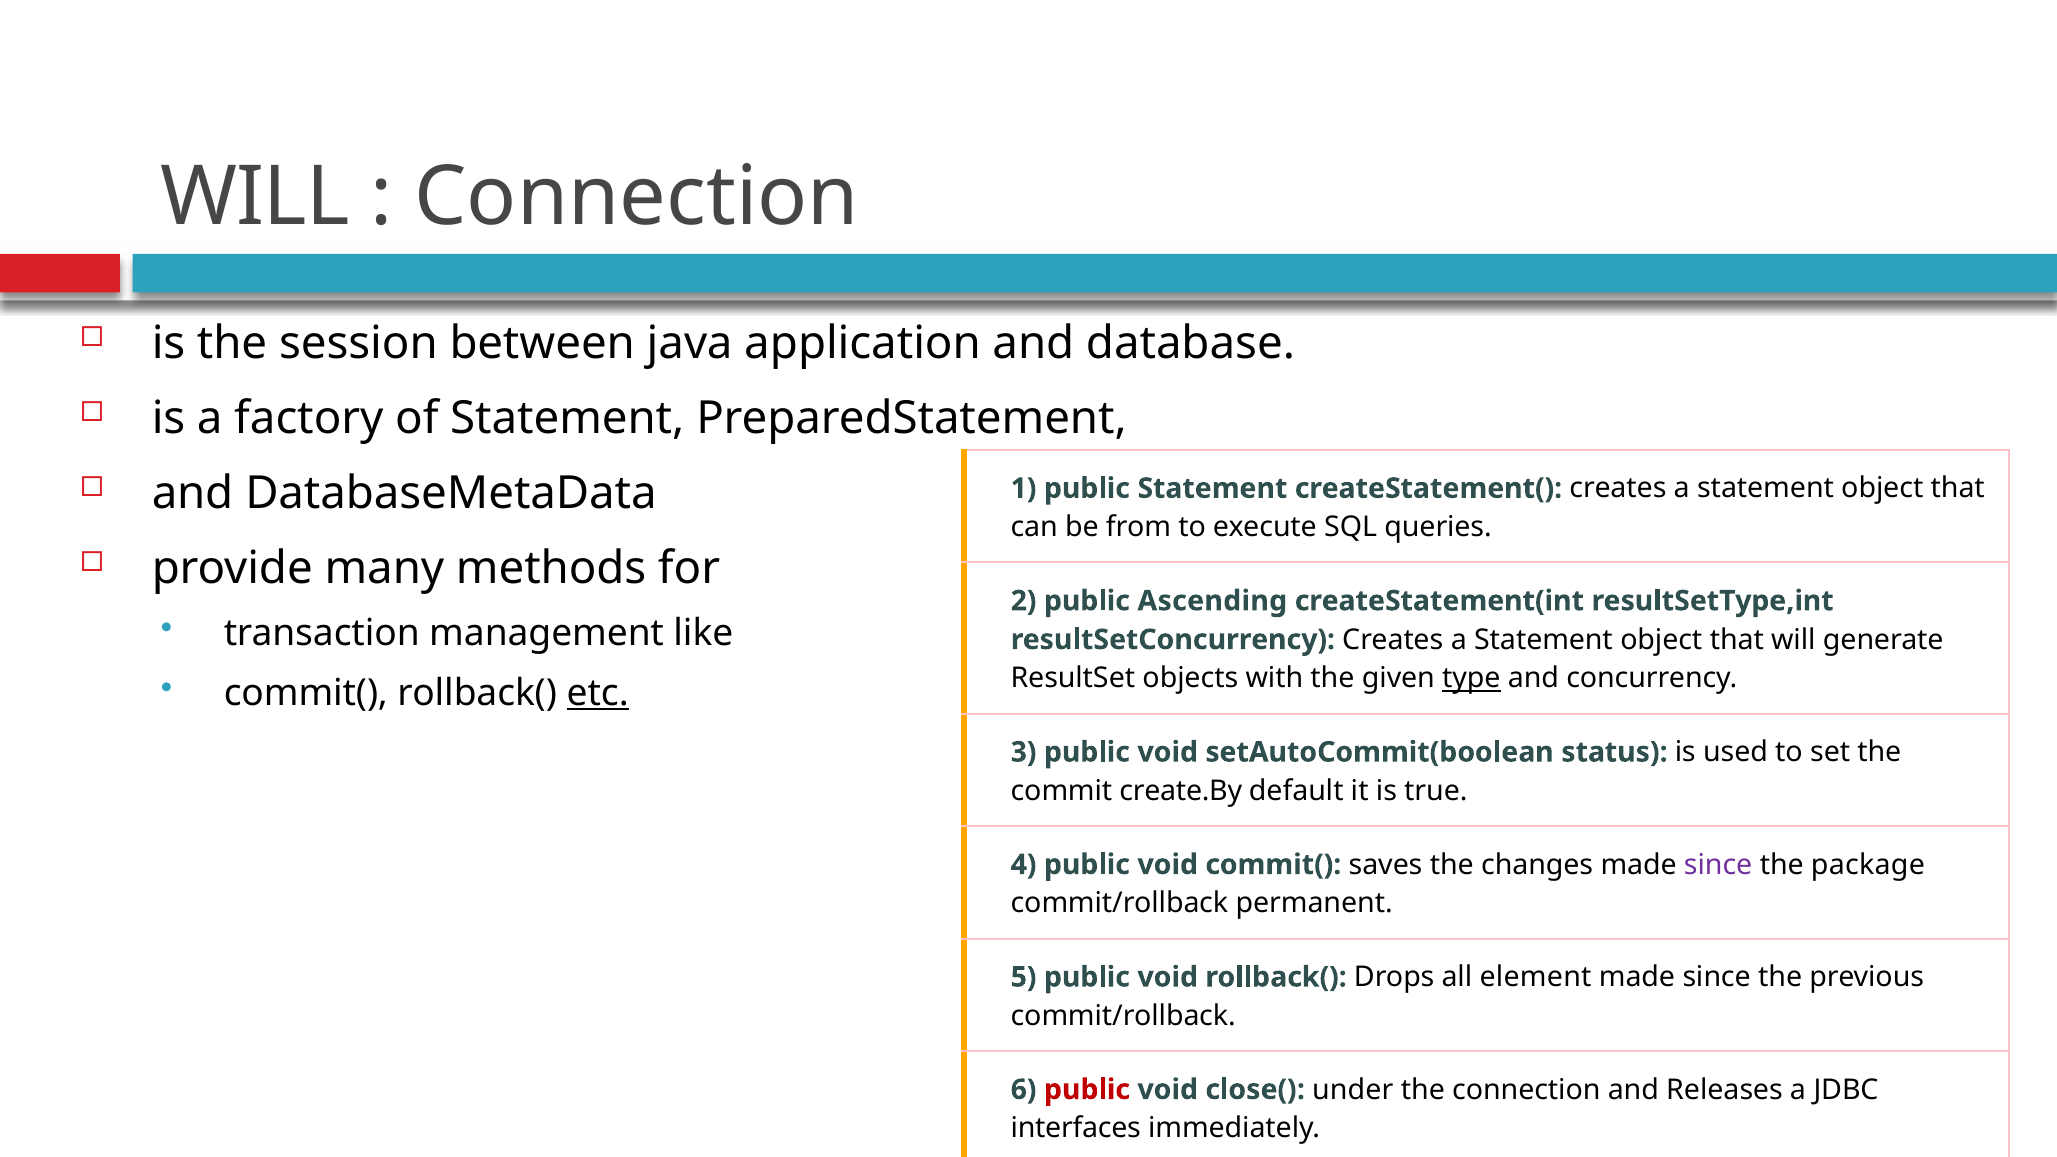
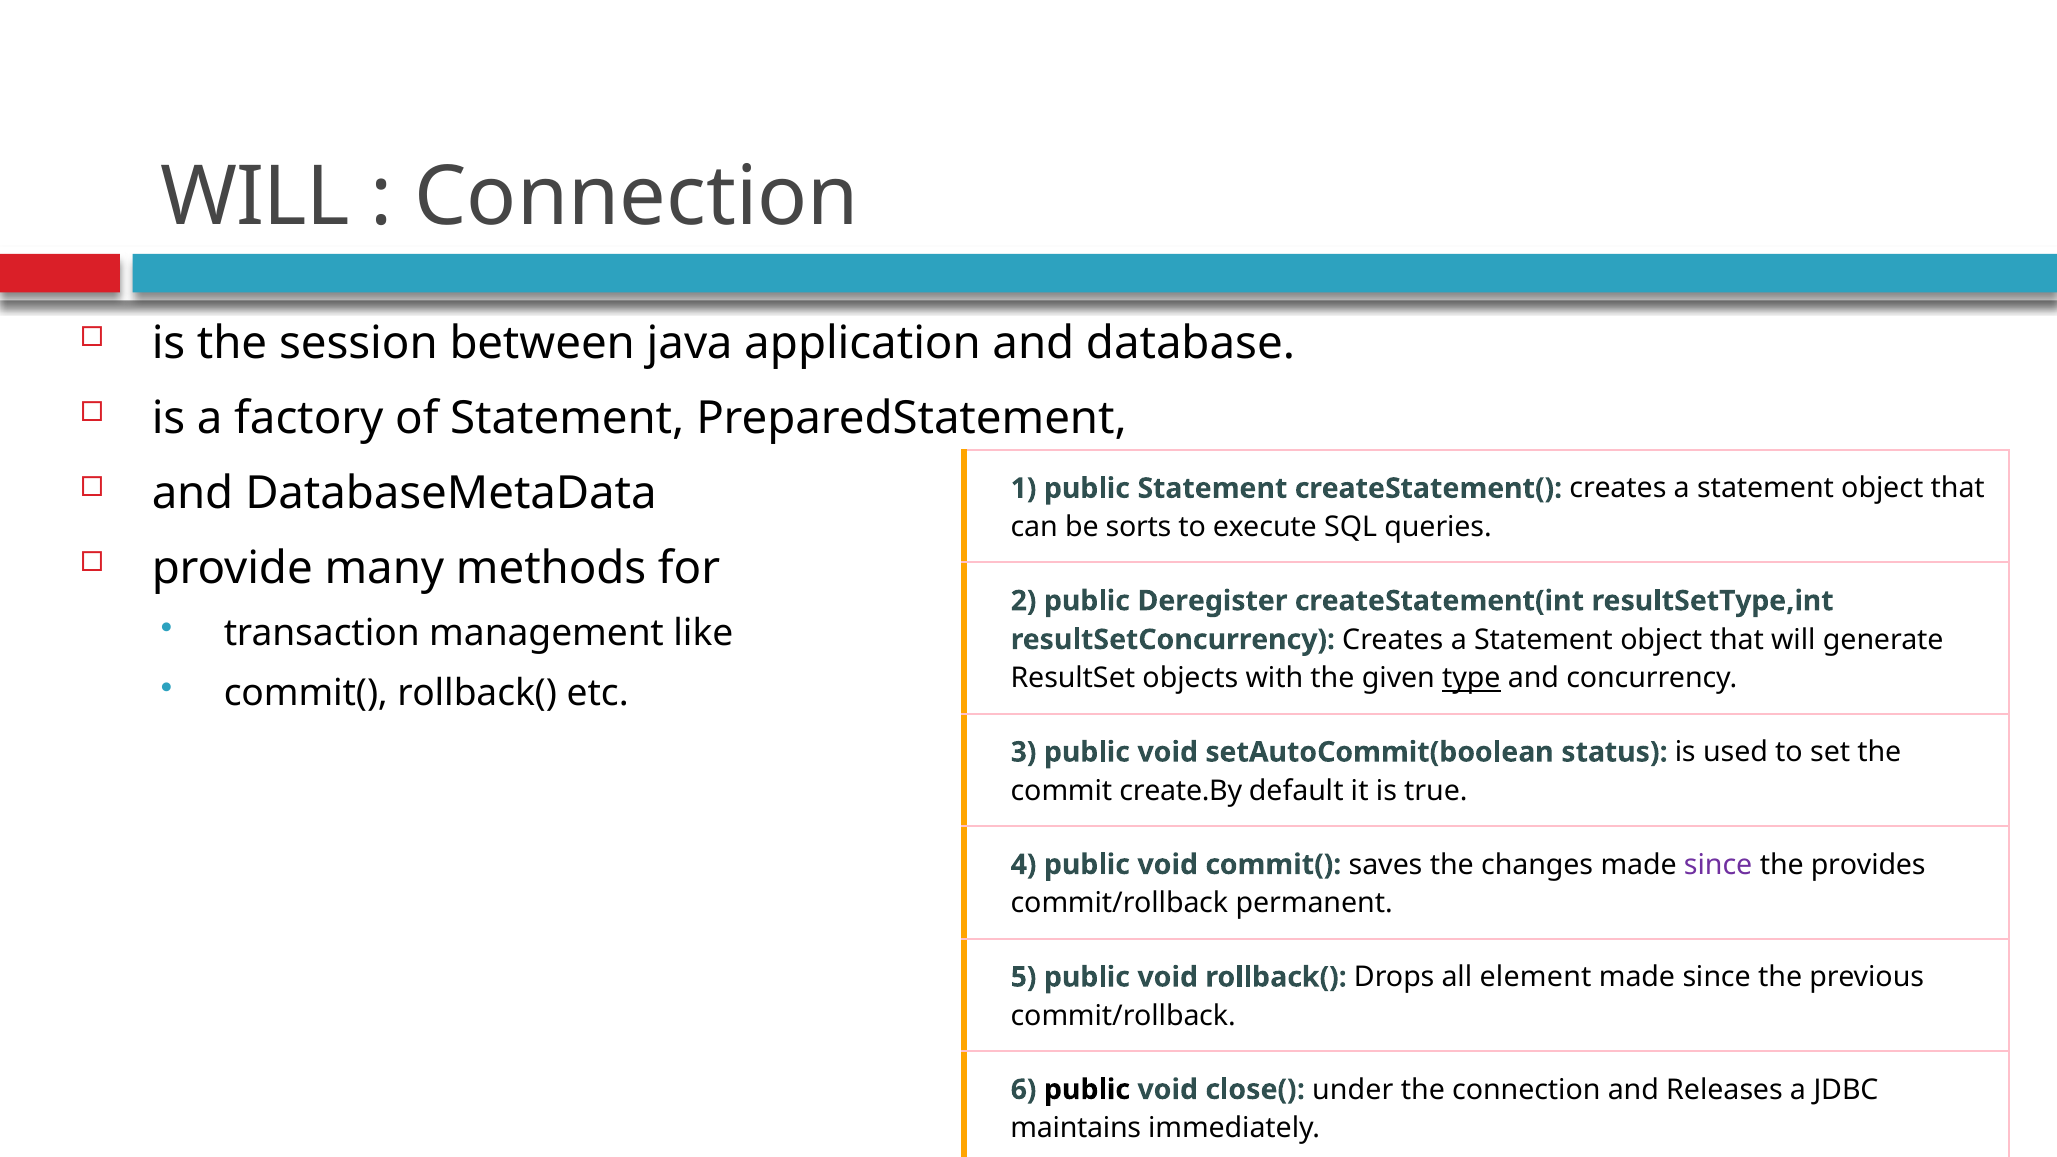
from: from -> sorts
Ascending: Ascending -> Deregister
etc underline: present -> none
package: package -> provides
public at (1087, 1090) colour: red -> black
interfaces: interfaces -> maintains
